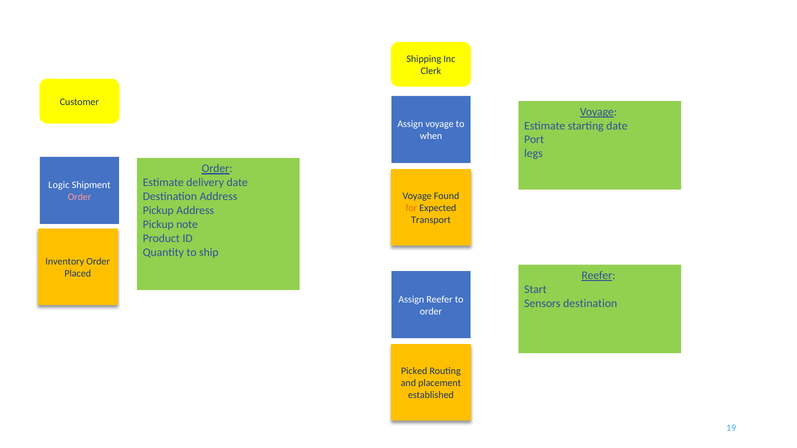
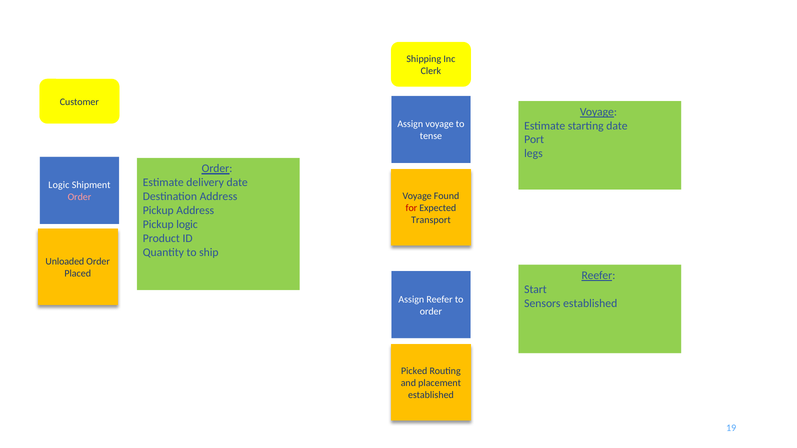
when: when -> tense
for colour: orange -> red
Pickup note: note -> logic
Inventory: Inventory -> Unloaded
Sensors destination: destination -> established
